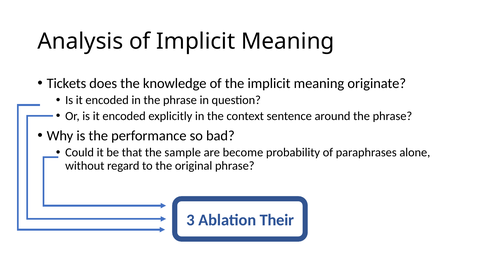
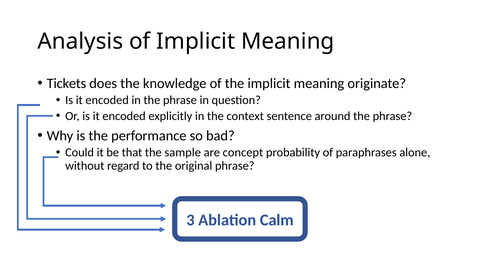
become: become -> concept
Their: Their -> Calm
